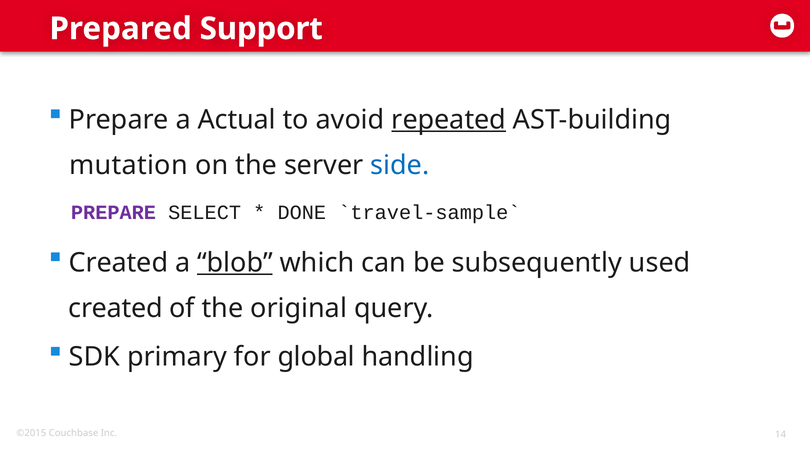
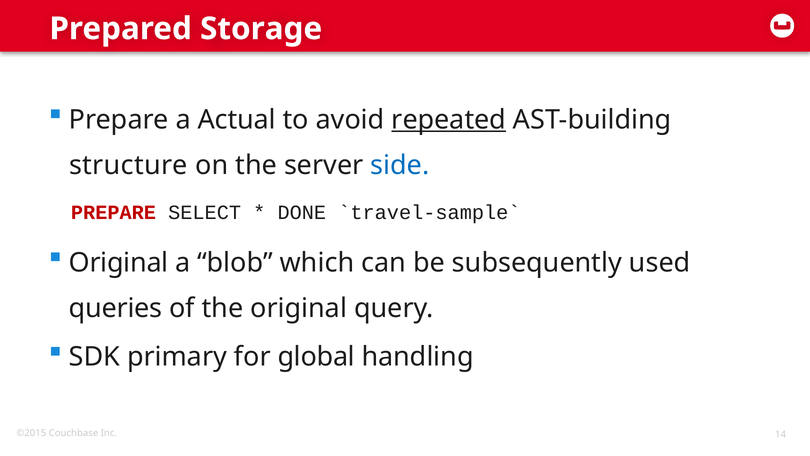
Support: Support -> Storage
mutation: mutation -> structure
PREPARE at (113, 213) colour: purple -> red
Created at (119, 263): Created -> Original
blob underline: present -> none
created at (116, 308): created -> queries
